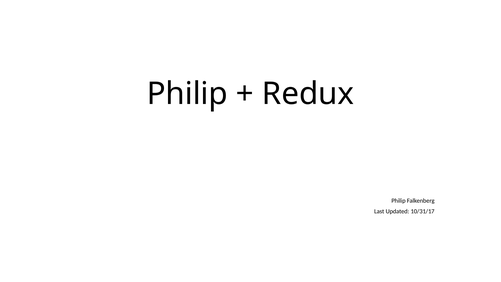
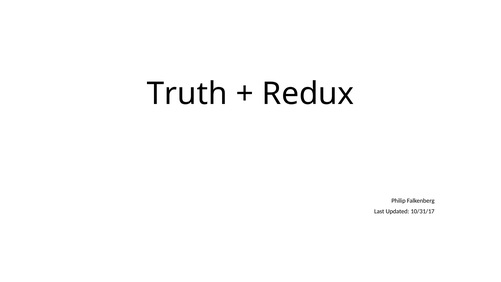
Philip at (187, 94): Philip -> Truth
